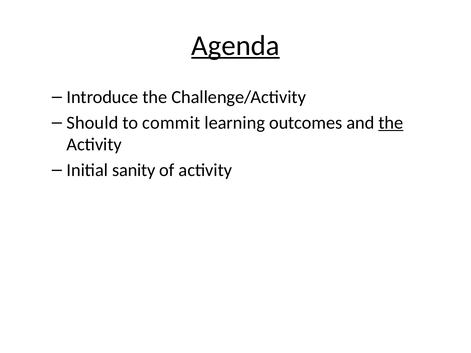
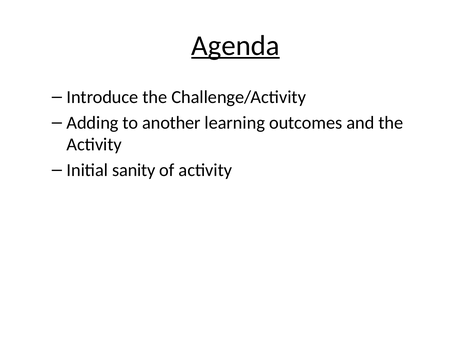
Should: Should -> Adding
commit: commit -> another
the at (391, 123) underline: present -> none
